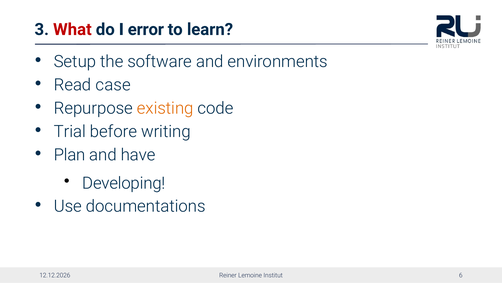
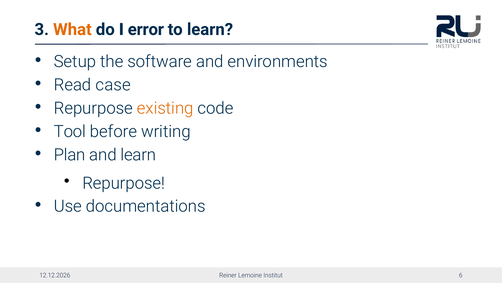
What colour: red -> orange
Trial: Trial -> Tool
and have: have -> learn
Developing at (124, 183): Developing -> Repurpose
